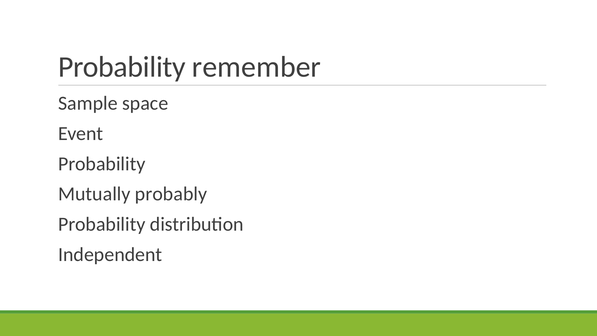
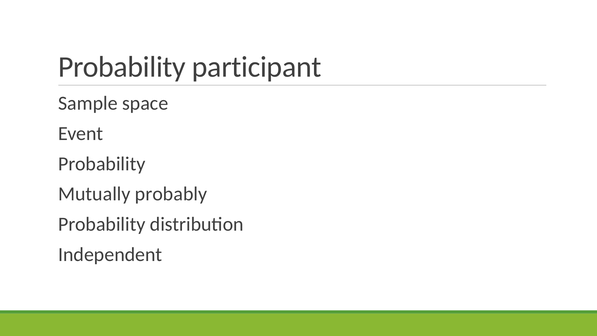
remember: remember -> participant
